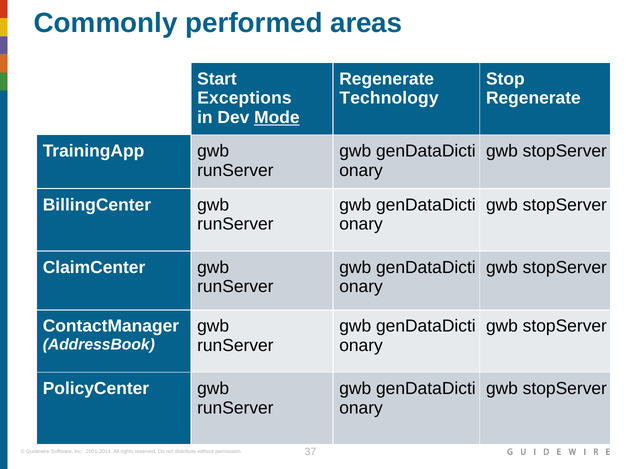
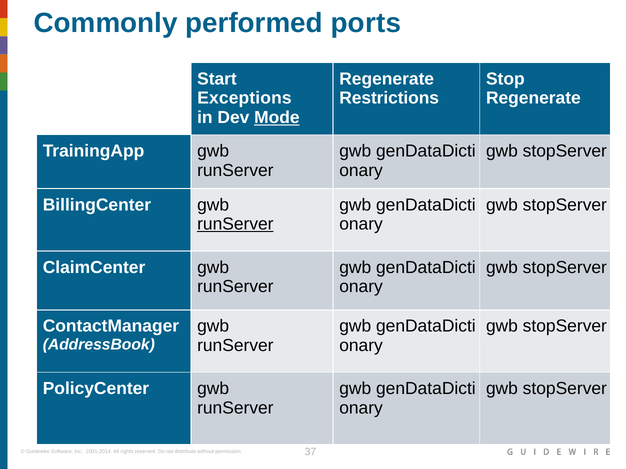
areas: areas -> ports
Technology: Technology -> Restrictions
runServer at (235, 224) underline: none -> present
